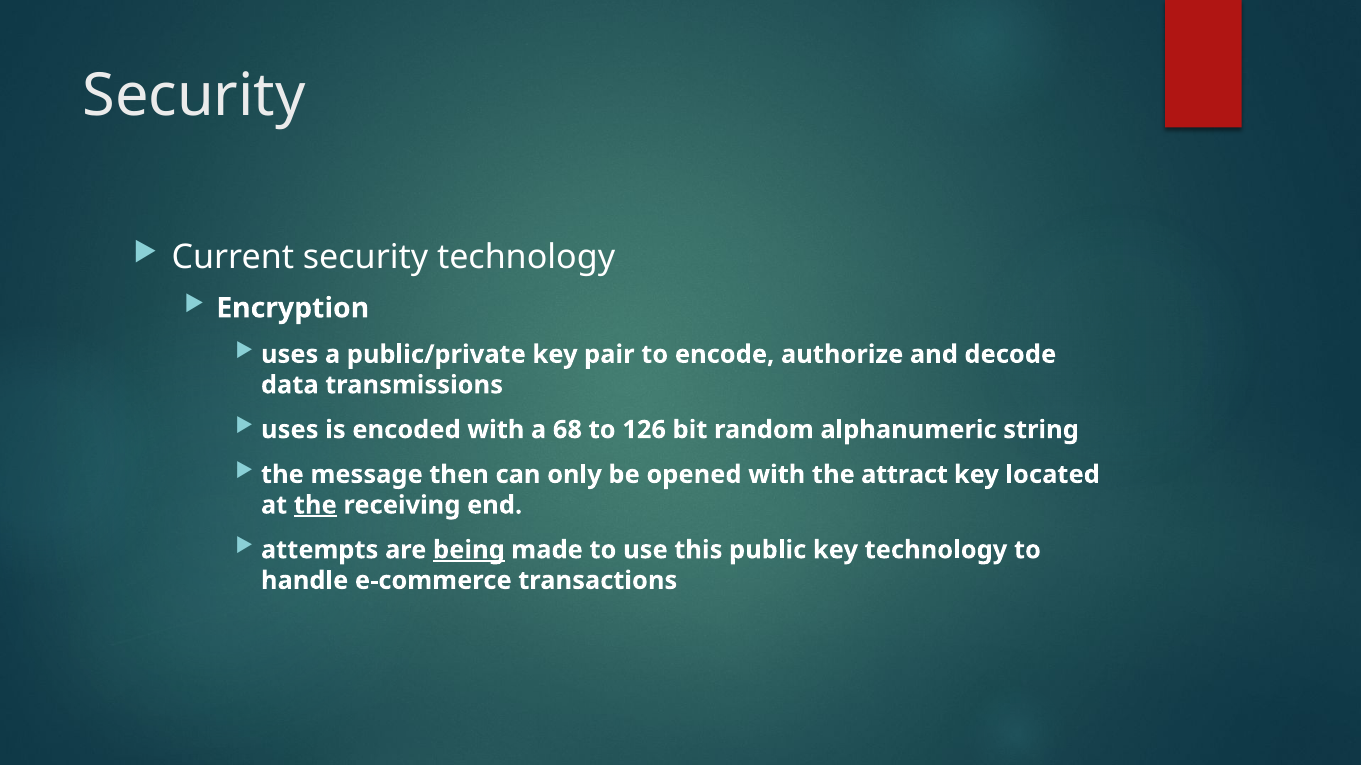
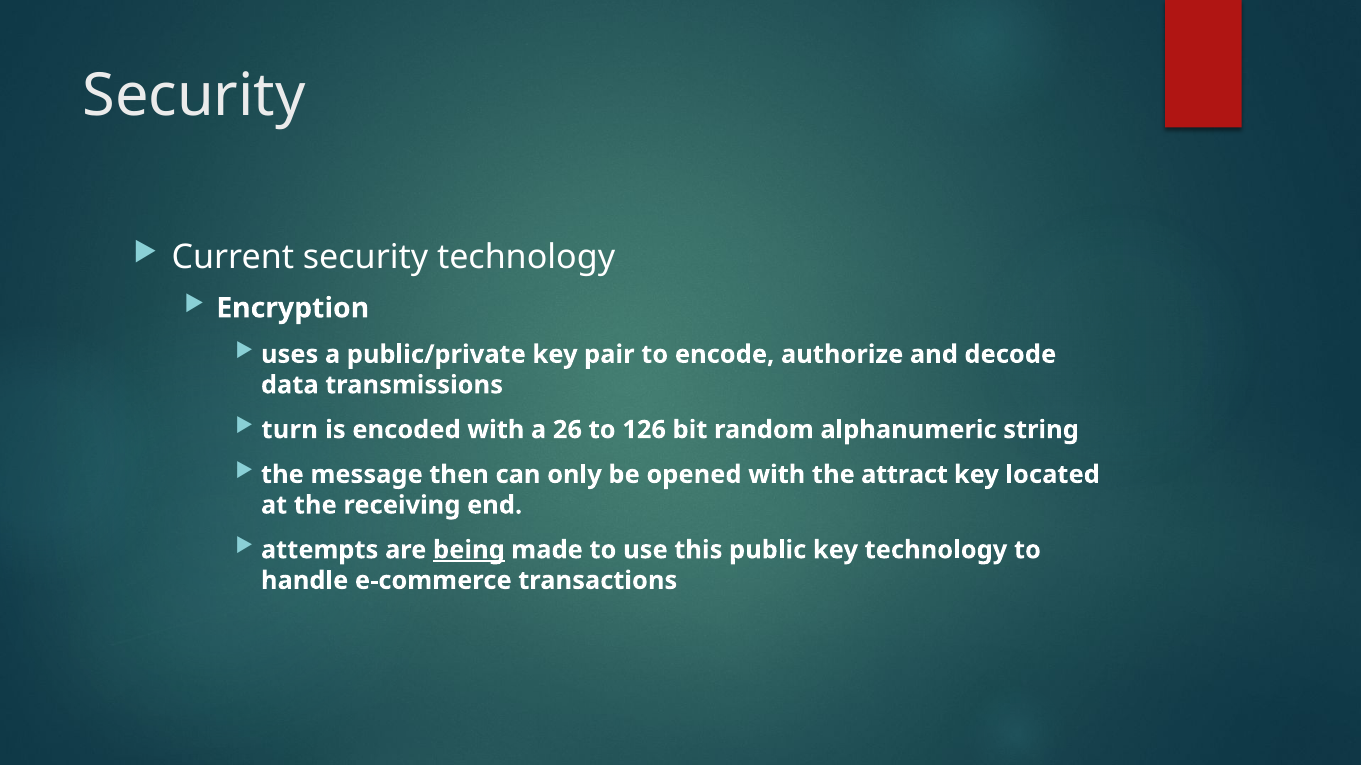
uses at (290, 430): uses -> turn
68: 68 -> 26
the at (315, 505) underline: present -> none
